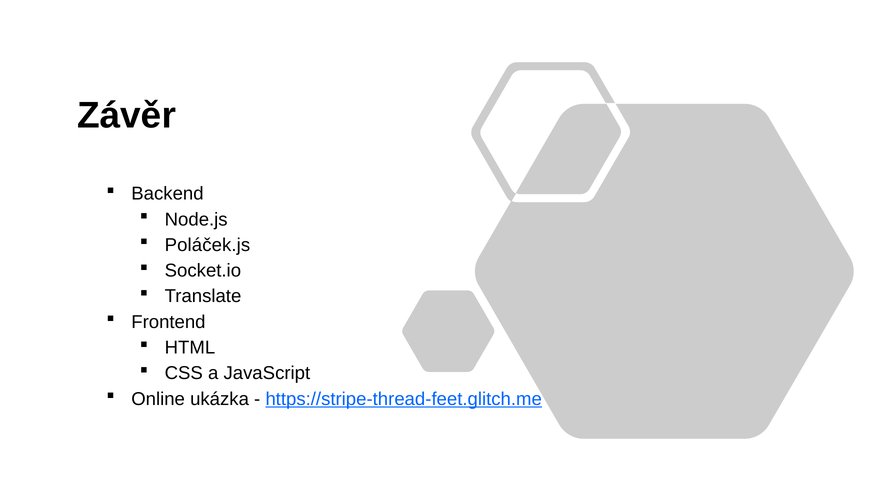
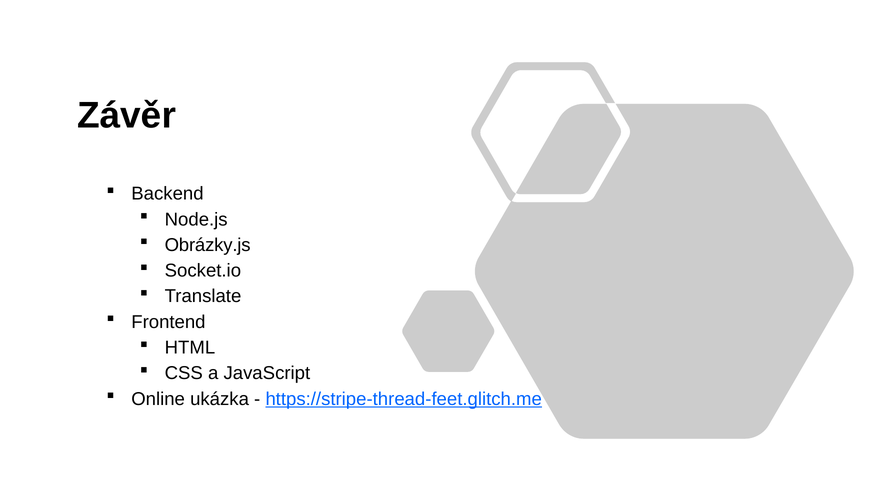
Poláček.js: Poláček.js -> Obrázky.js
